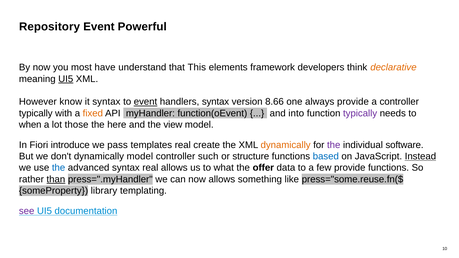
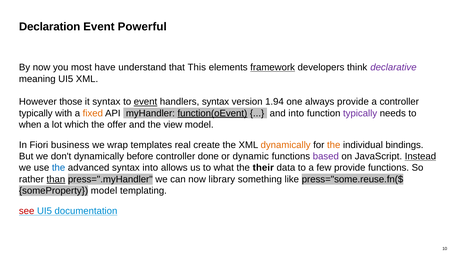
Repository: Repository -> Declaration
framework underline: none -> present
declarative colour: orange -> purple
UI5 at (66, 79) underline: present -> none
know: know -> those
8.66: 8.66 -> 1.94
function(oEvent underline: none -> present
those: those -> which
here: here -> offer
introduce: introduce -> business
pass: pass -> wrap
the at (334, 145) colour: purple -> orange
software: software -> bindings
dynamically model: model -> before
such: such -> done
structure: structure -> dynamic
based colour: blue -> purple
syntax real: real -> into
offer: offer -> their
now allows: allows -> library
library at (104, 191): library -> model
see colour: purple -> red
